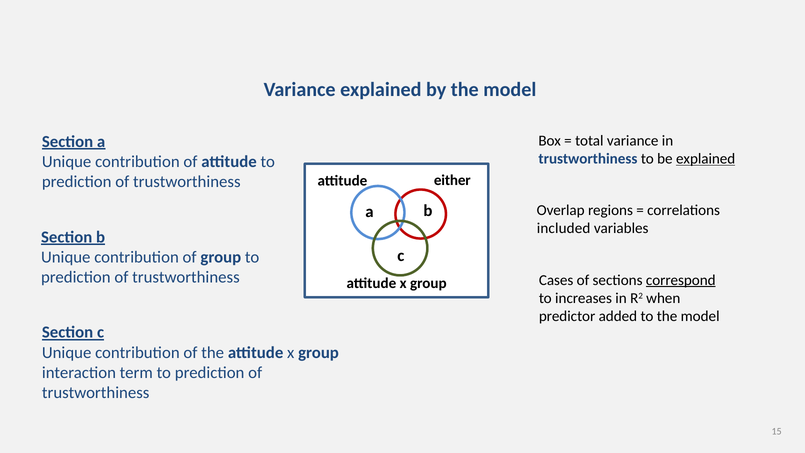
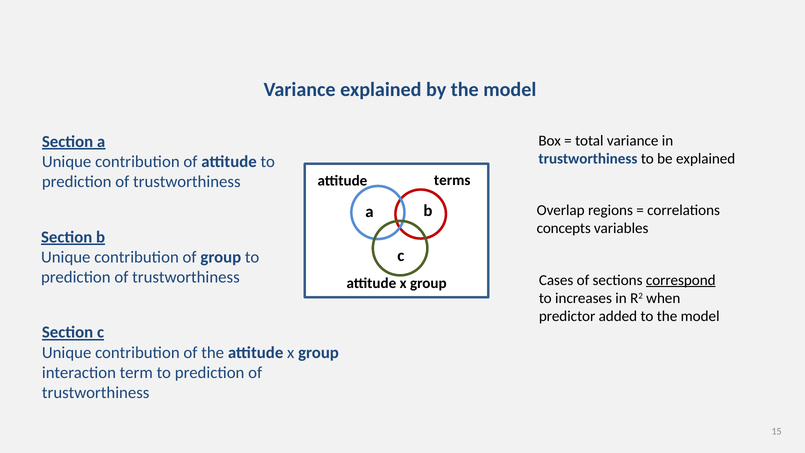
explained at (706, 159) underline: present -> none
either: either -> terms
included: included -> concepts
